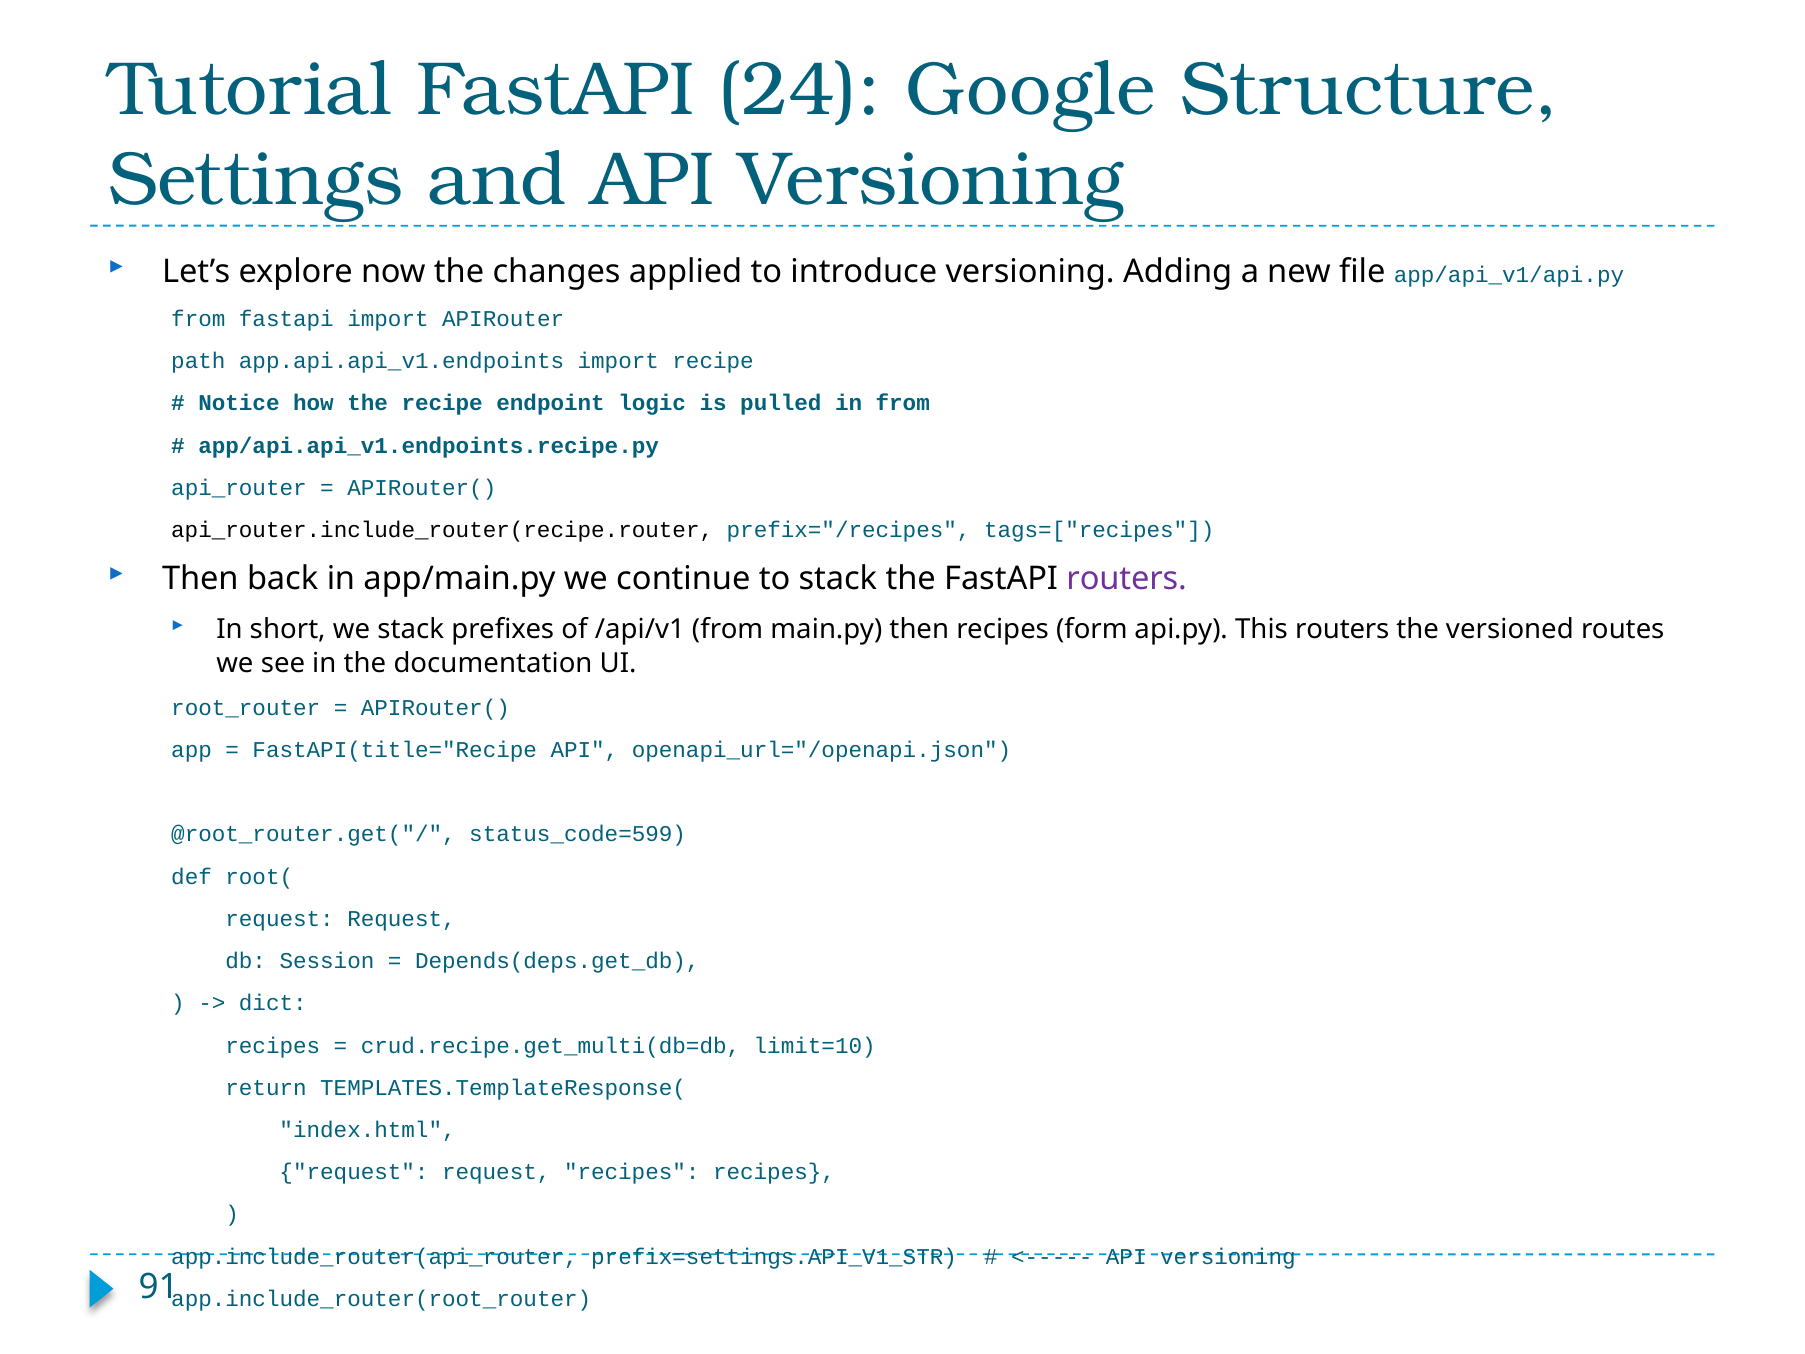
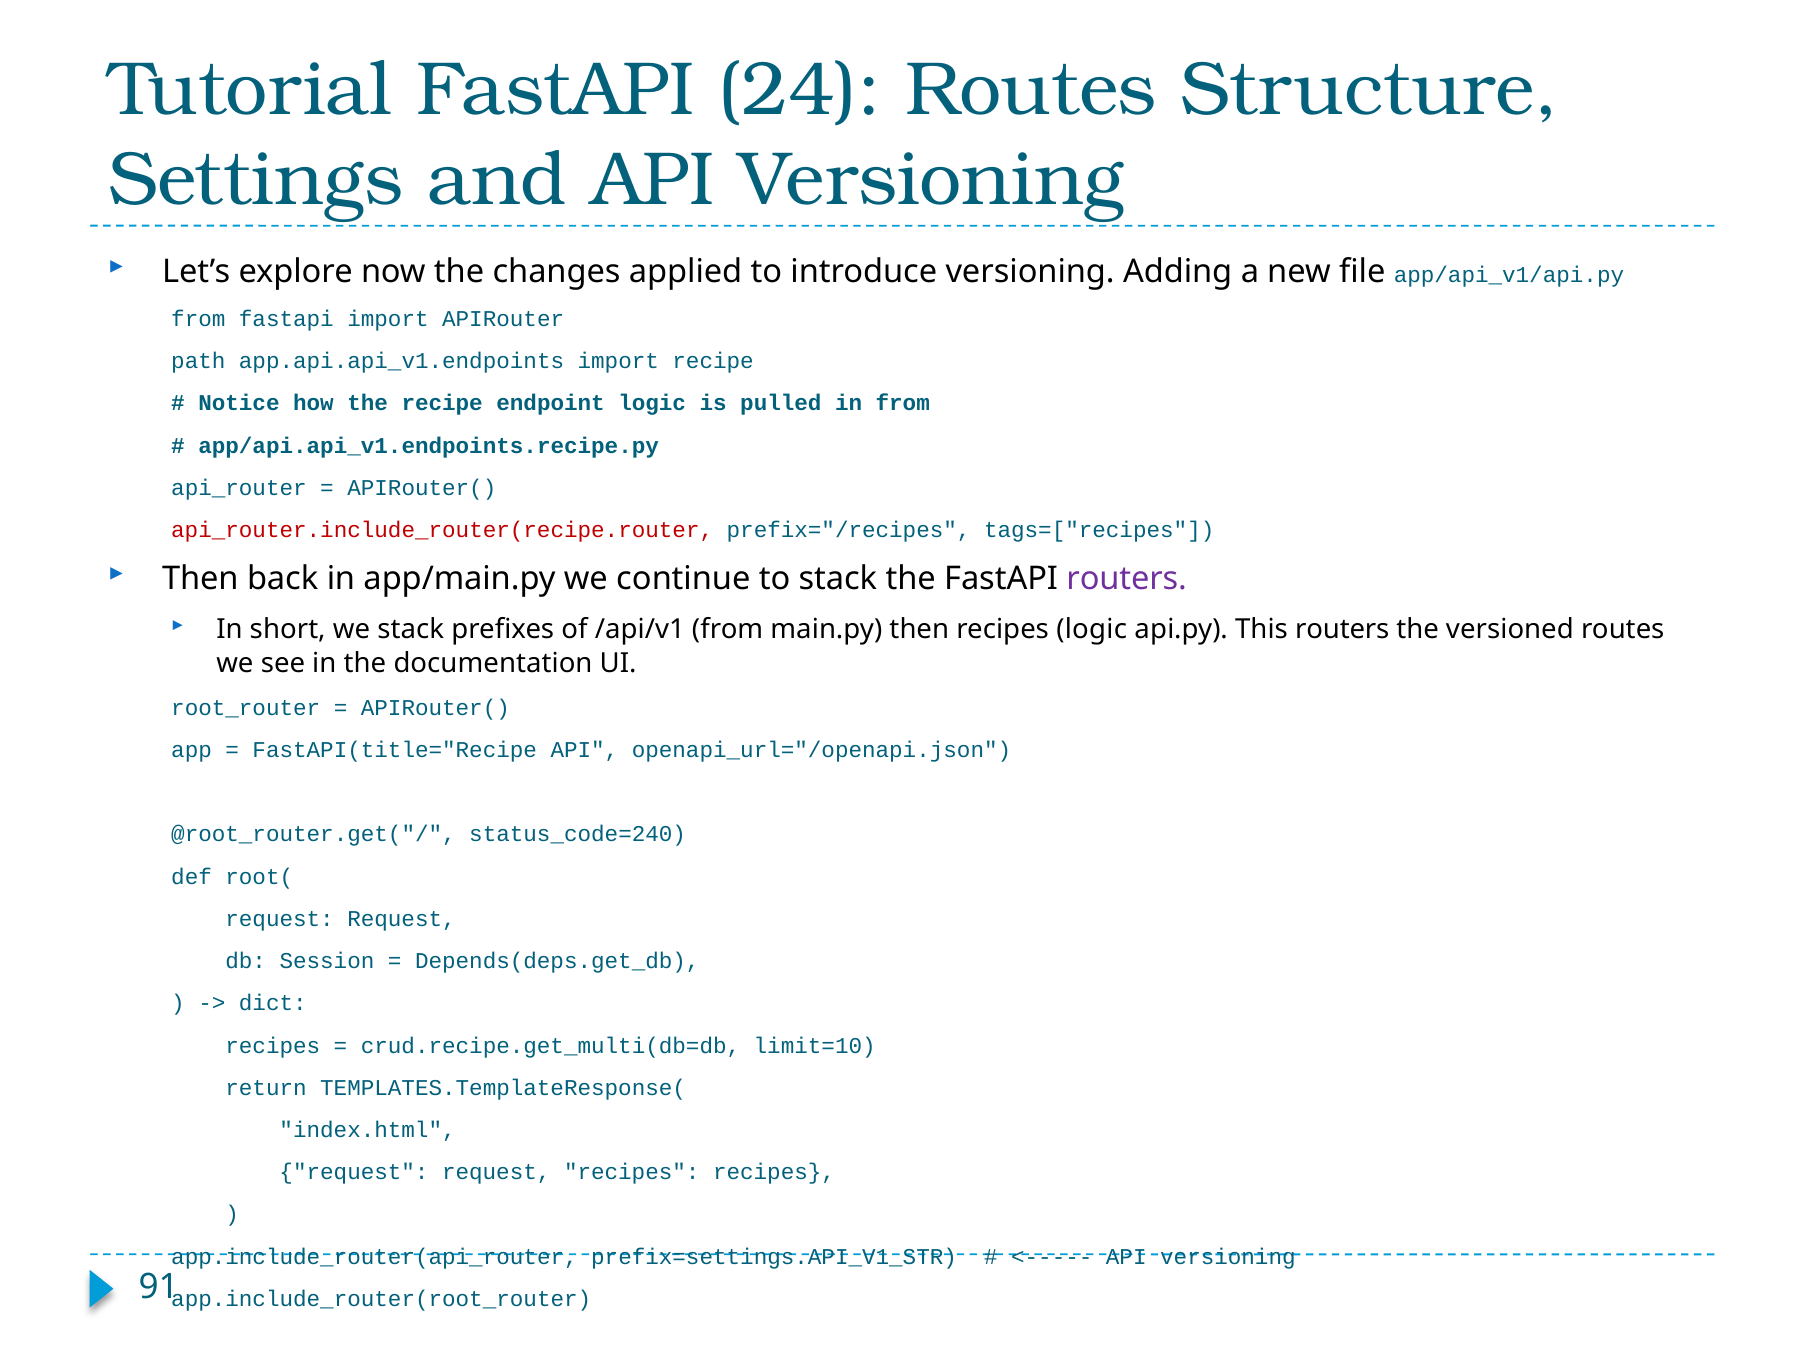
24 Google: Google -> Routes
api_router.include_router(recipe.router colour: black -> red
recipes form: form -> logic
status_code=599: status_code=599 -> status_code=240
